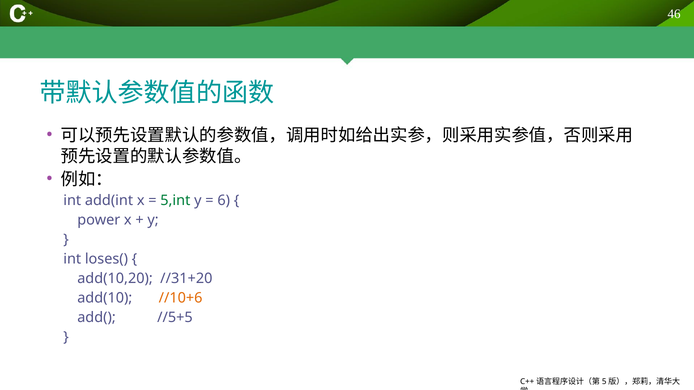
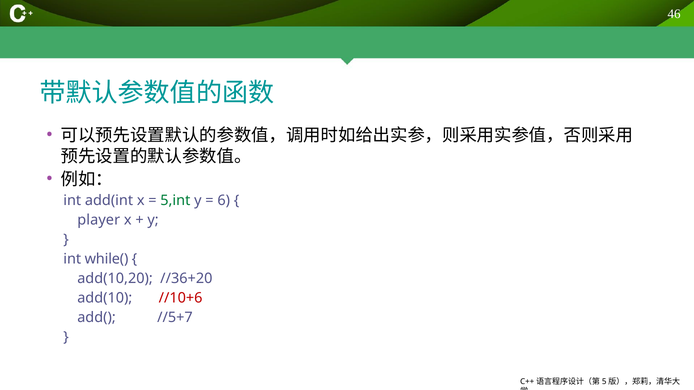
power: power -> player
loses(: loses( -> while(
//31+20: //31+20 -> //36+20
//10+6 colour: orange -> red
//5+5: //5+5 -> //5+7
